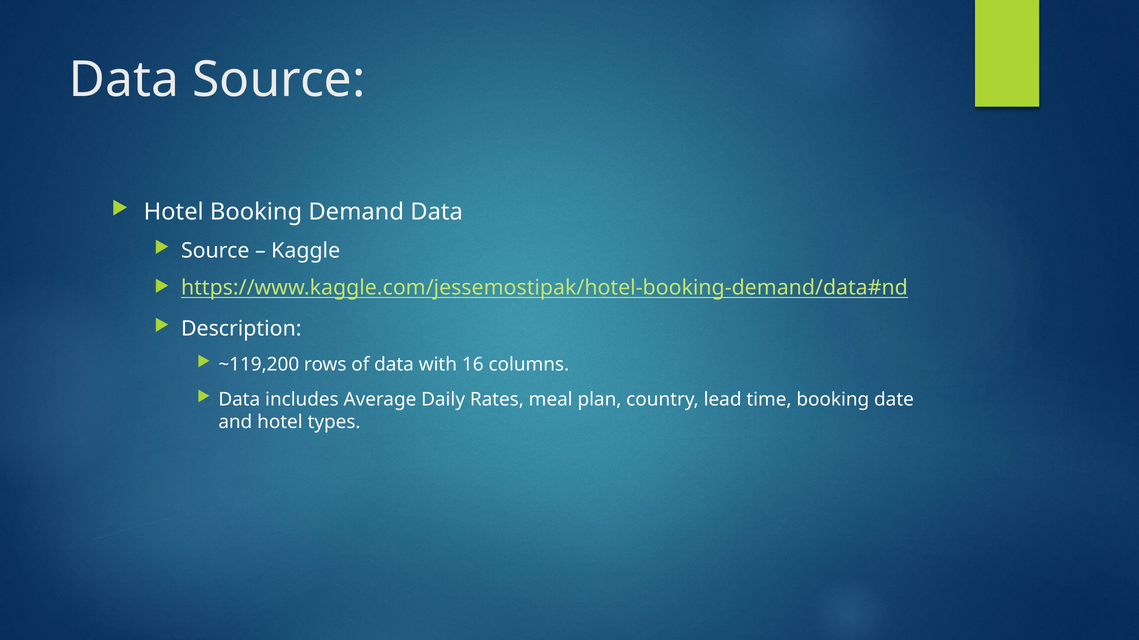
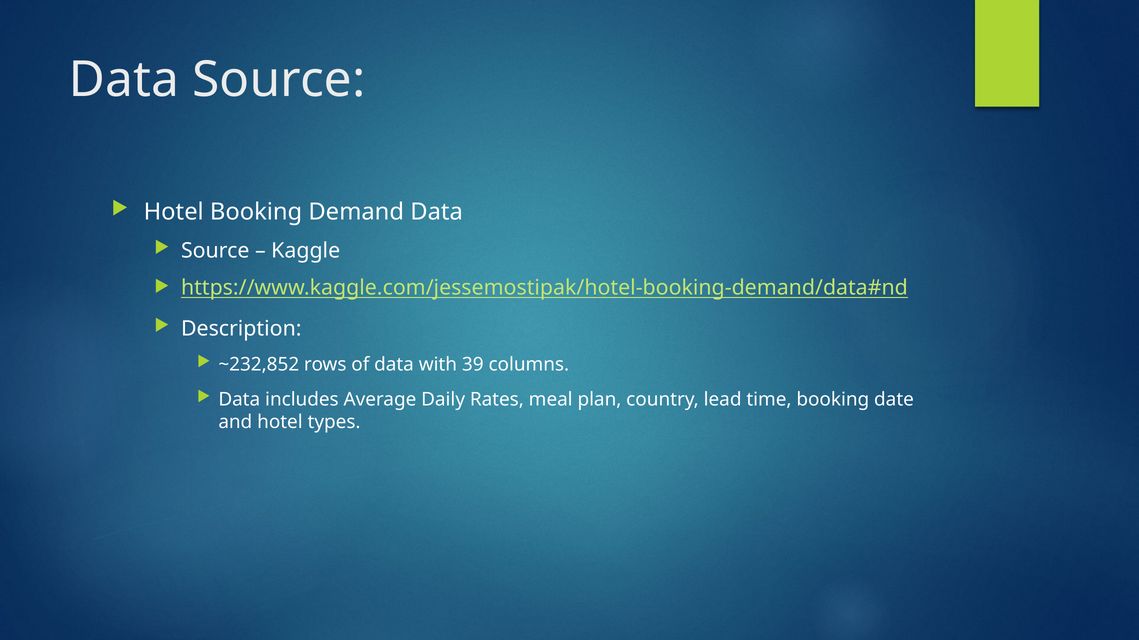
~119,200: ~119,200 -> ~232,852
16: 16 -> 39
